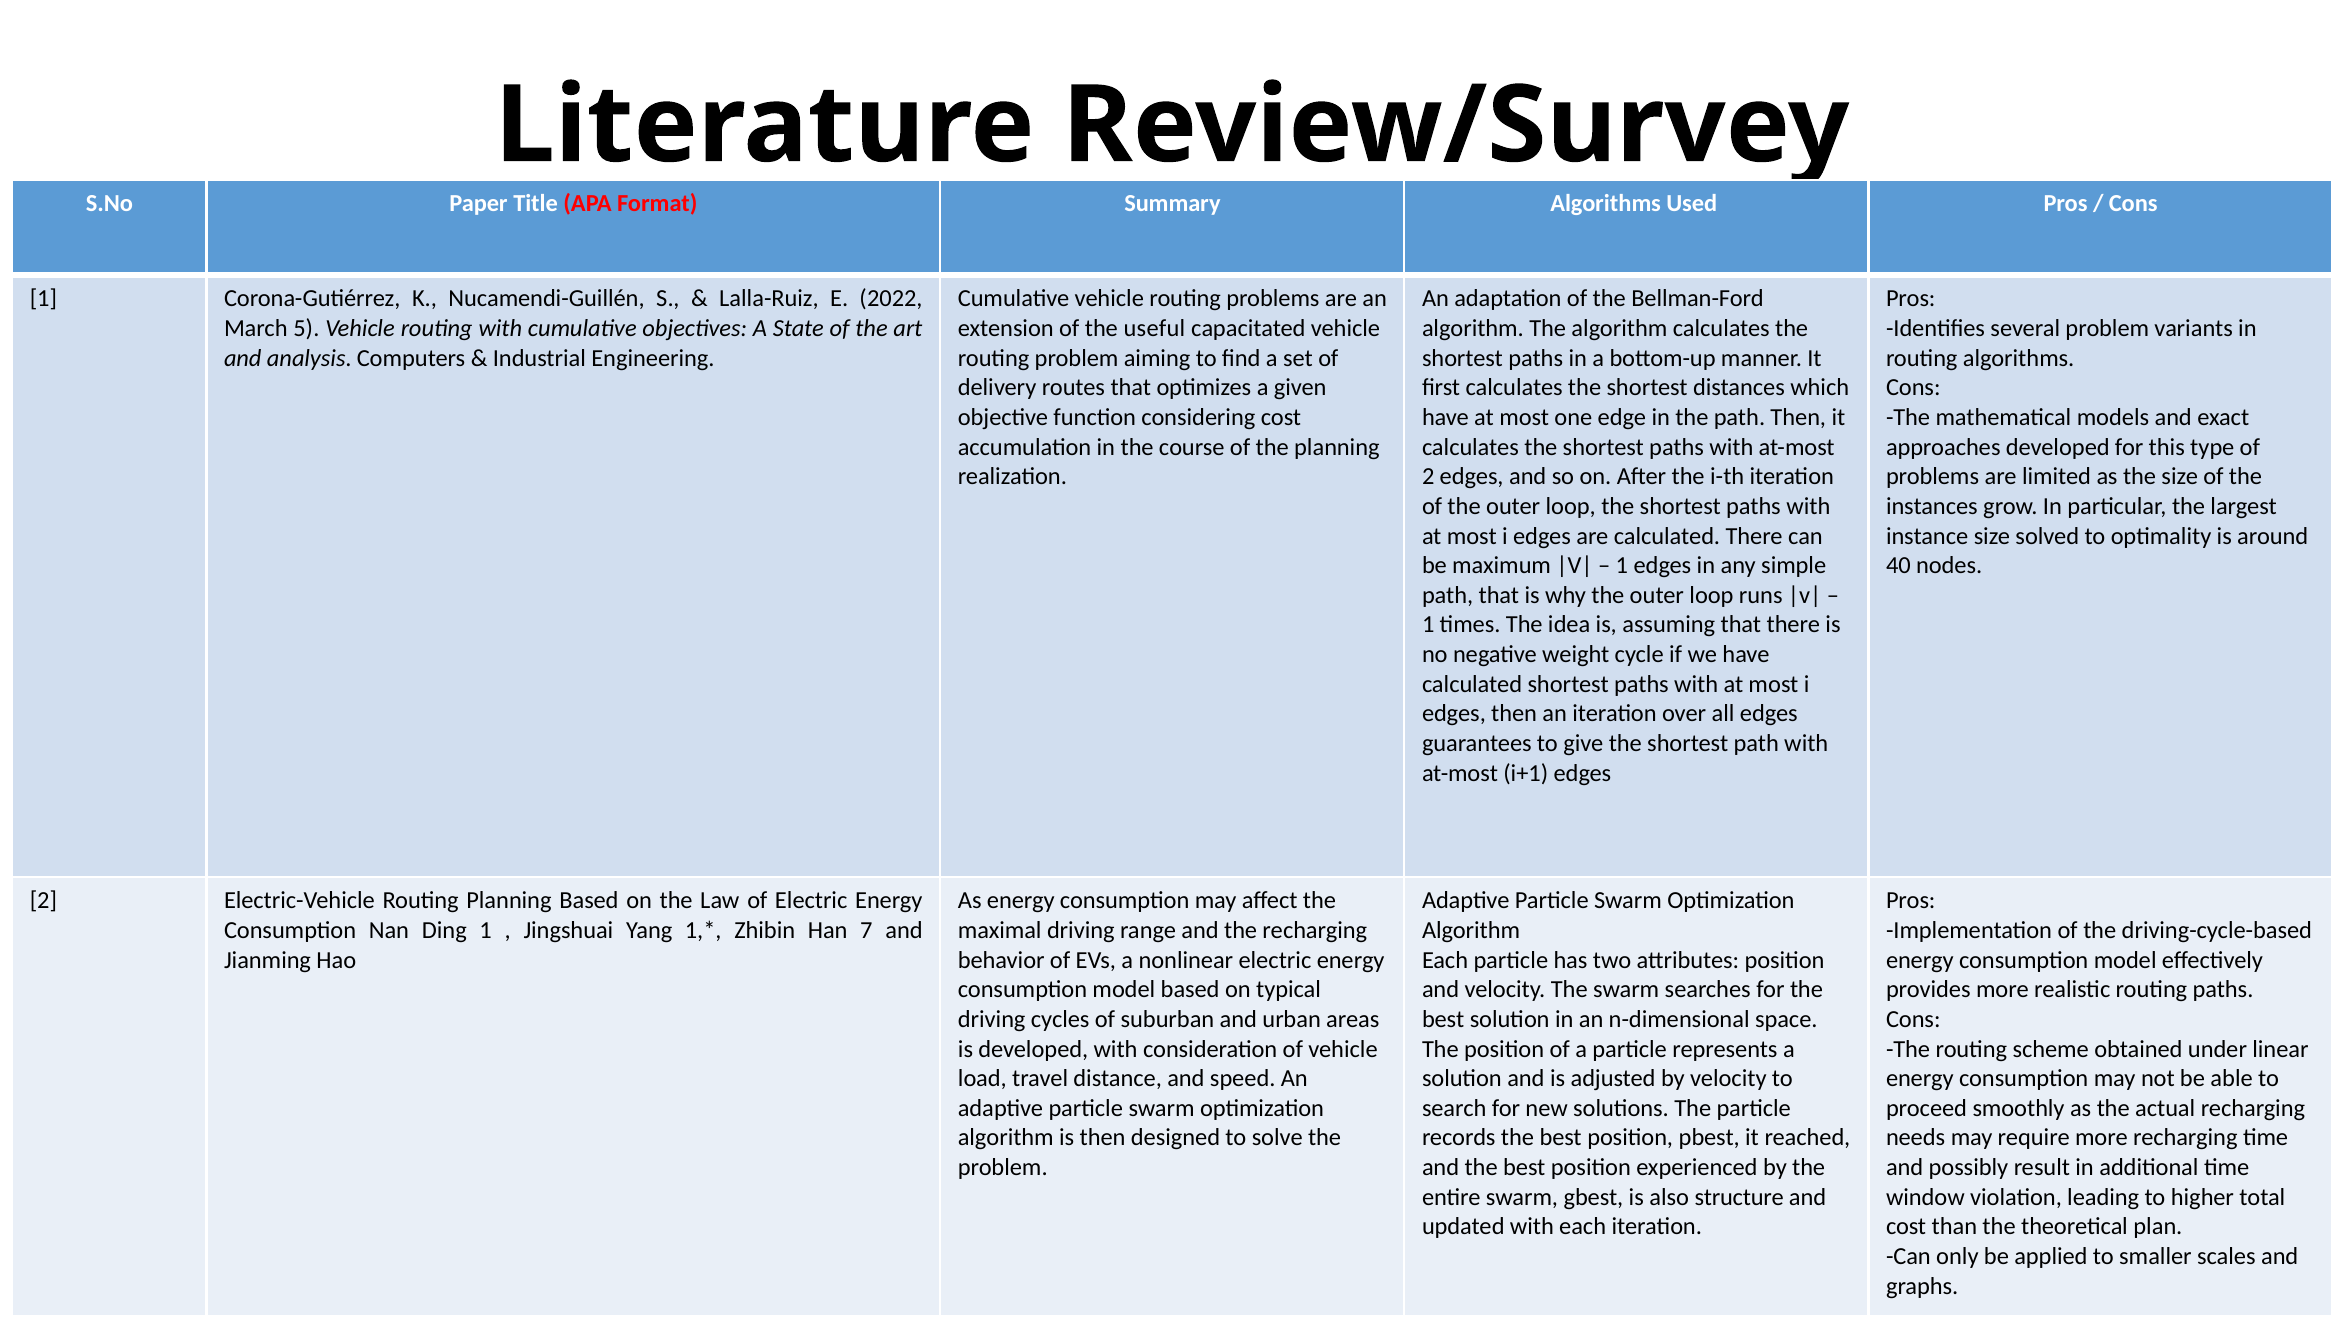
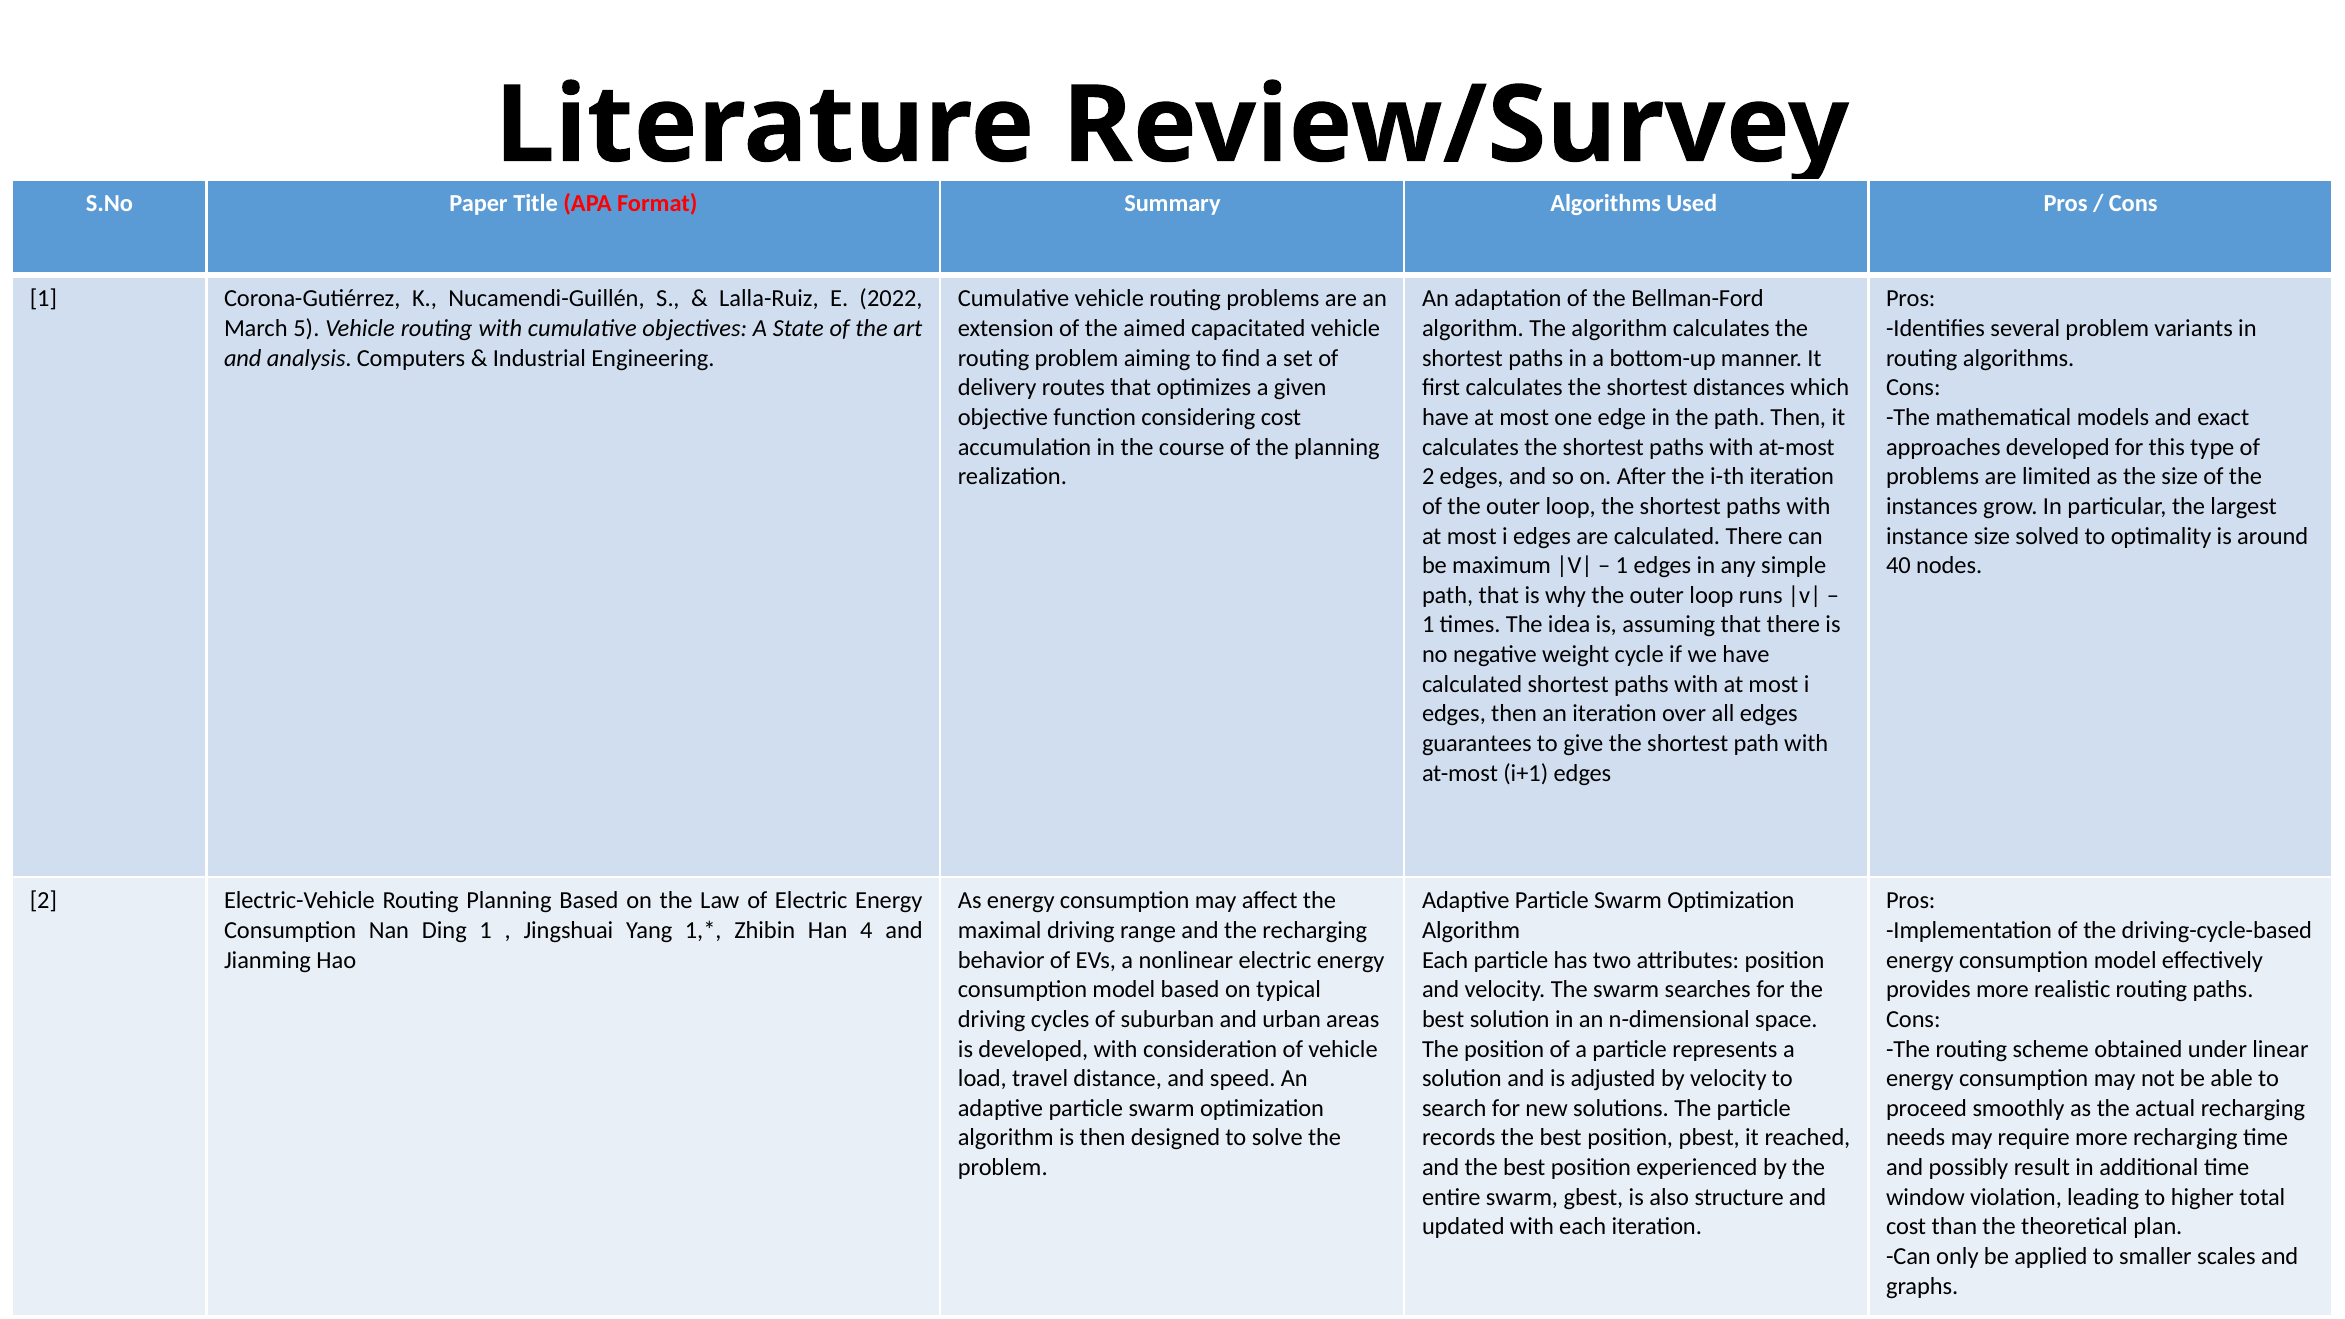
useful: useful -> aimed
7: 7 -> 4
